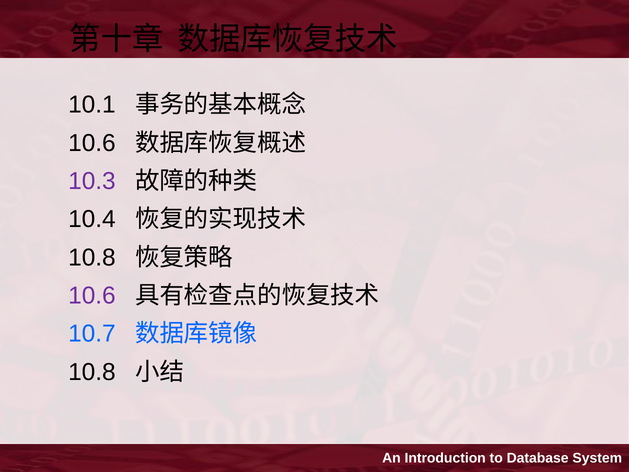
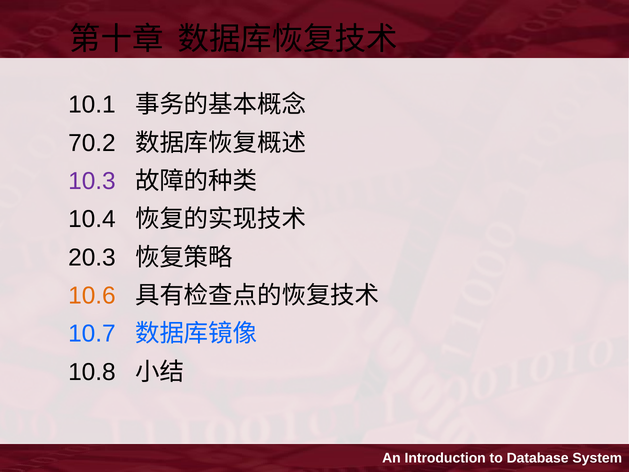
10.6 at (92, 143): 10.6 -> 70.2
10.8 at (92, 257): 10.8 -> 20.3
10.6 at (92, 296) colour: purple -> orange
